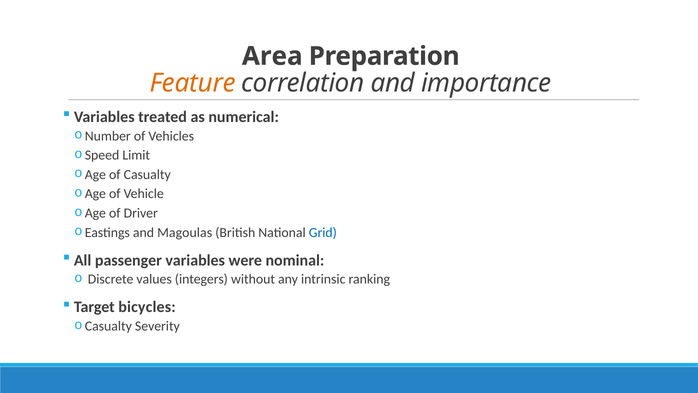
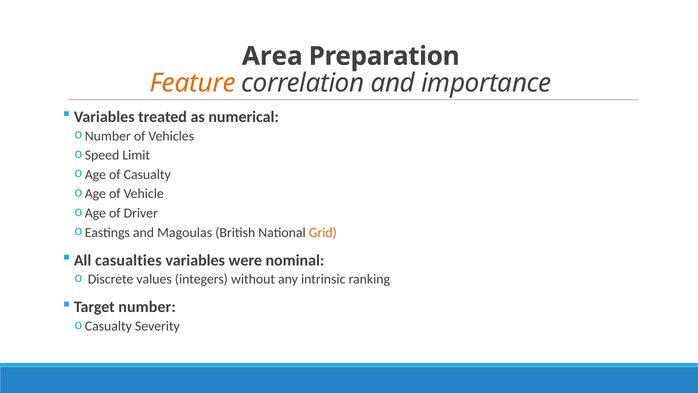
Grid colour: blue -> orange
passenger: passenger -> casualties
bicycles: bicycles -> number
